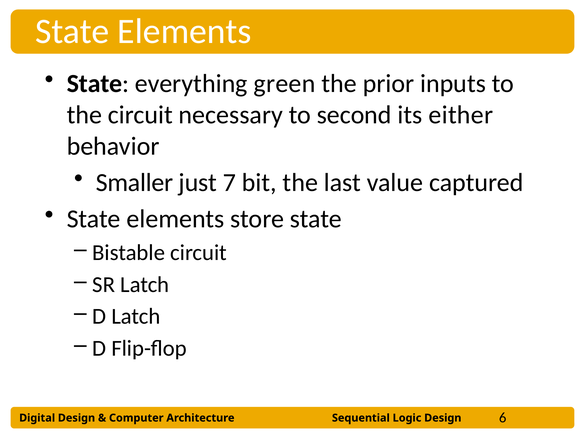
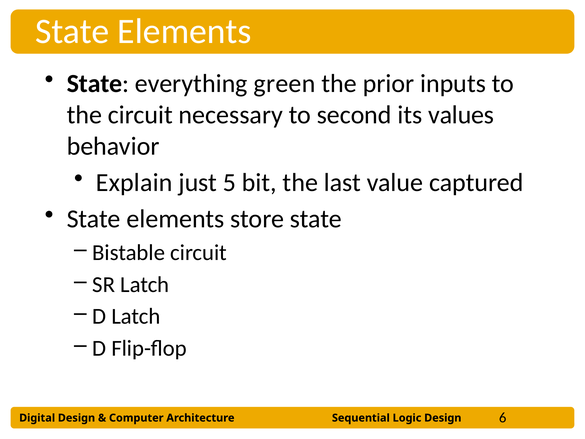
either: either -> values
Smaller: Smaller -> Explain
7: 7 -> 5
